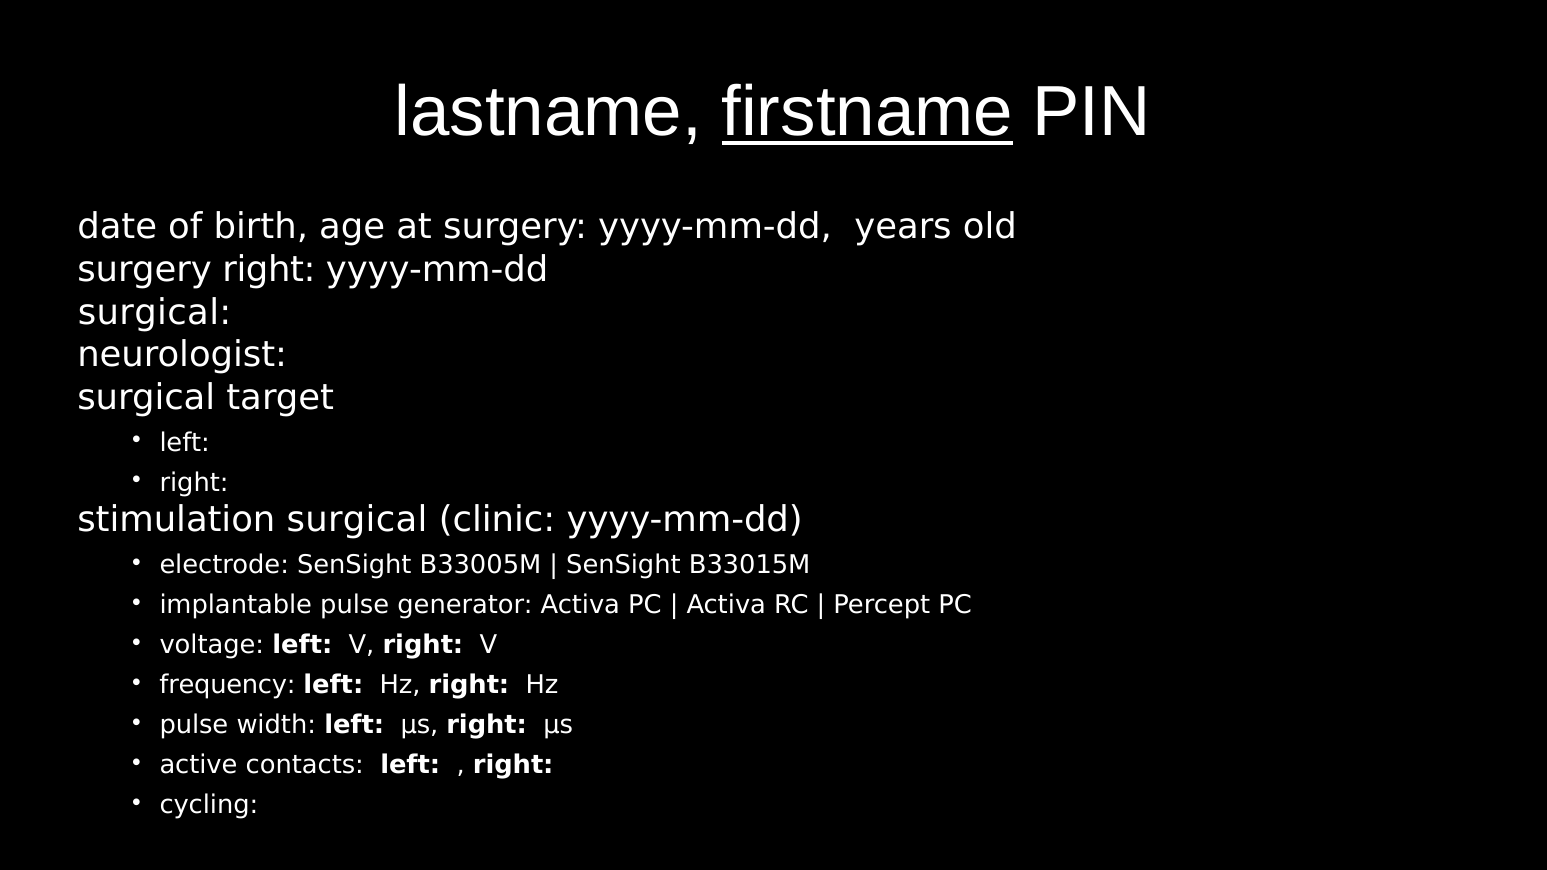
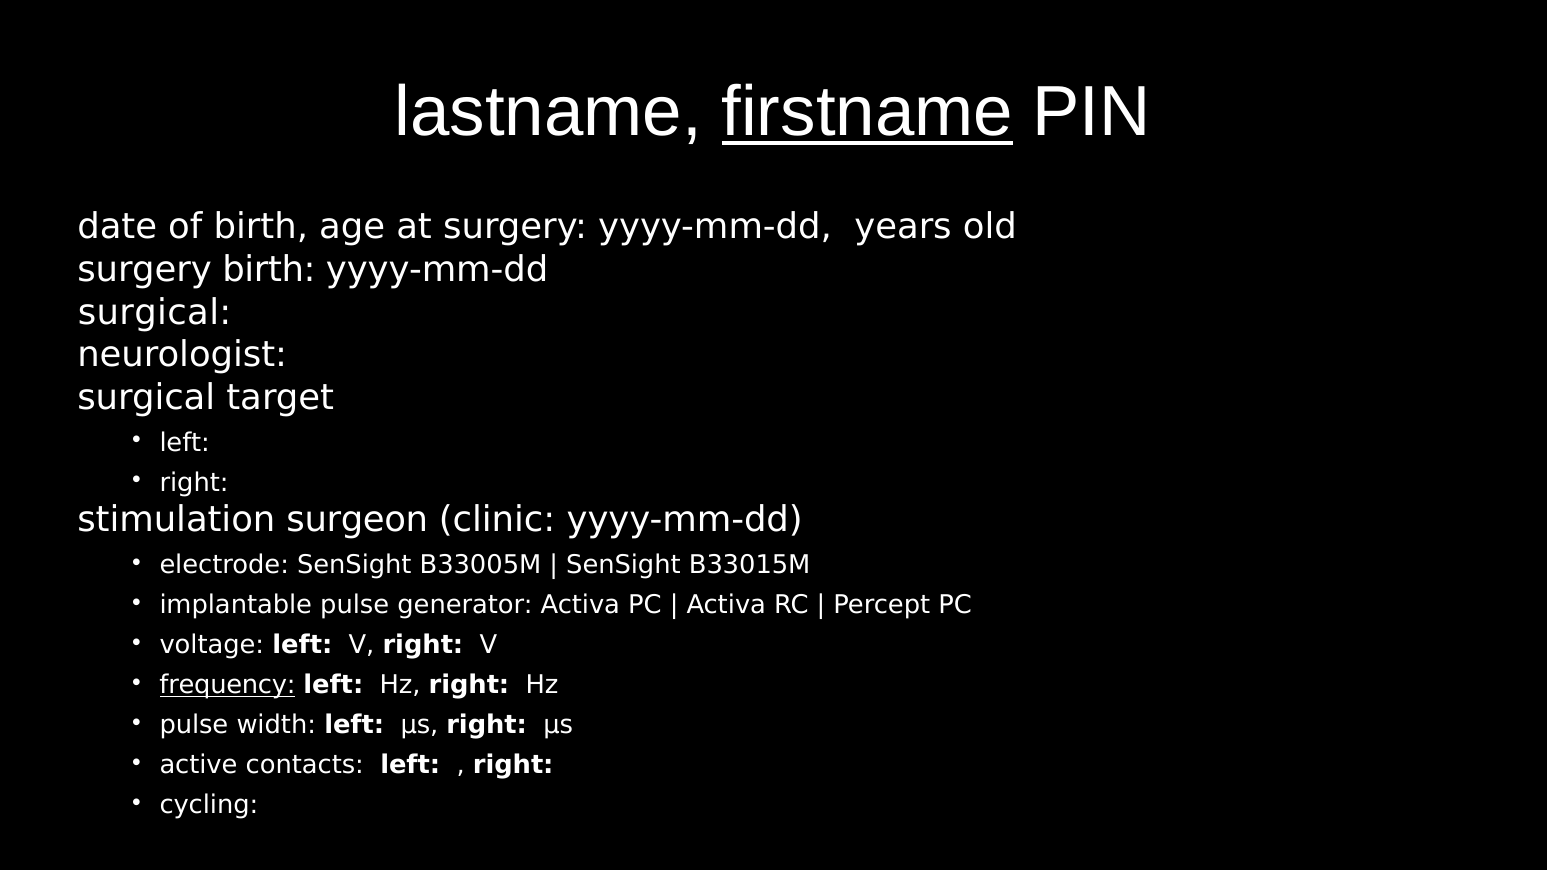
surgery right: right -> birth
stimulation surgical: surgical -> surgeon
frequency underline: none -> present
